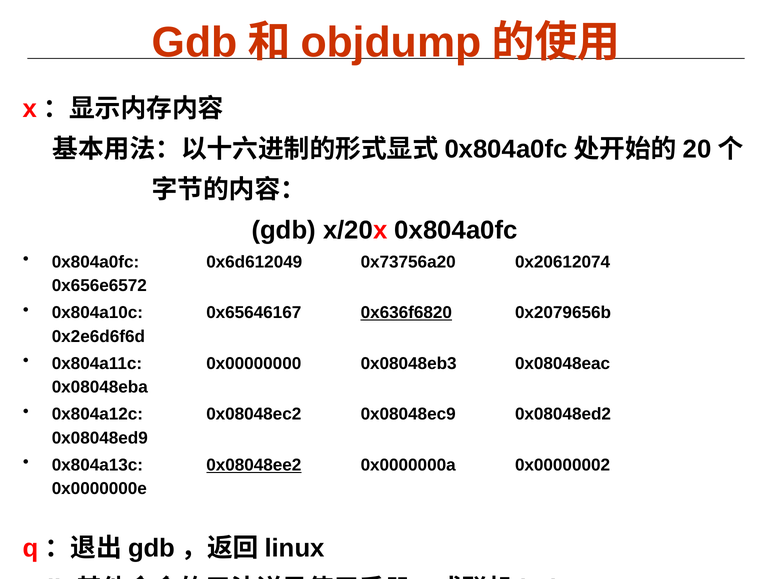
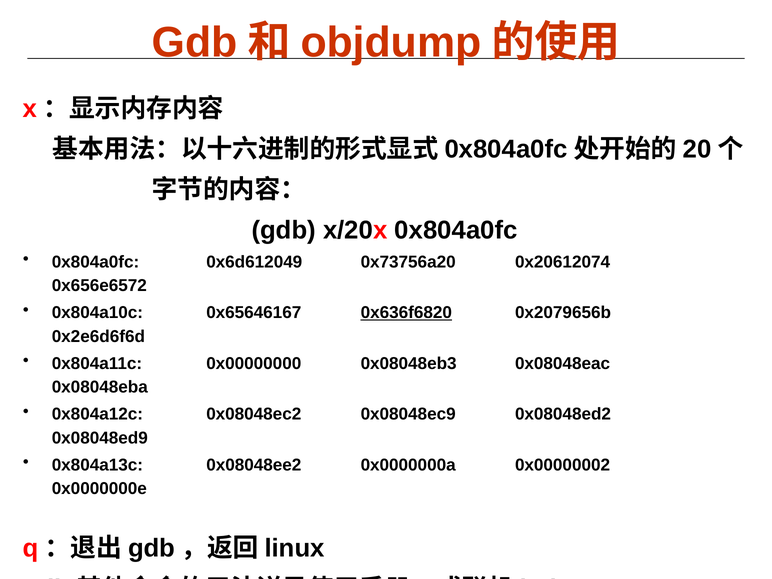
0x08048ee2 underline: present -> none
